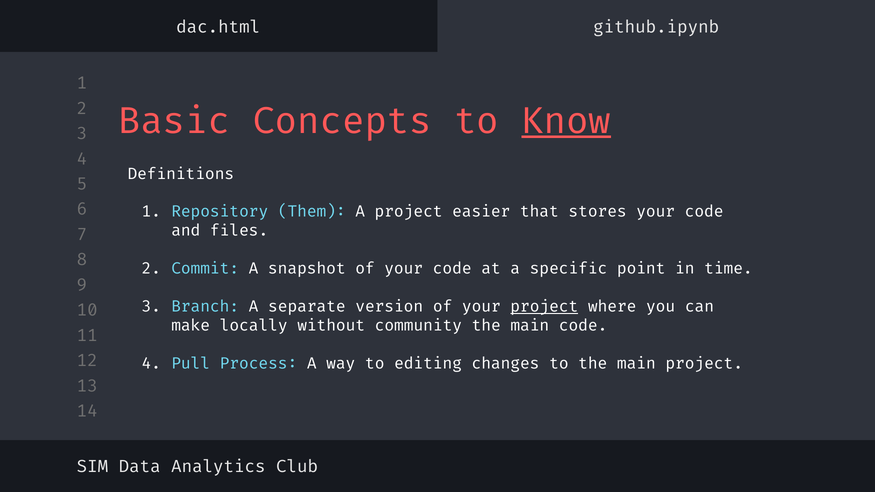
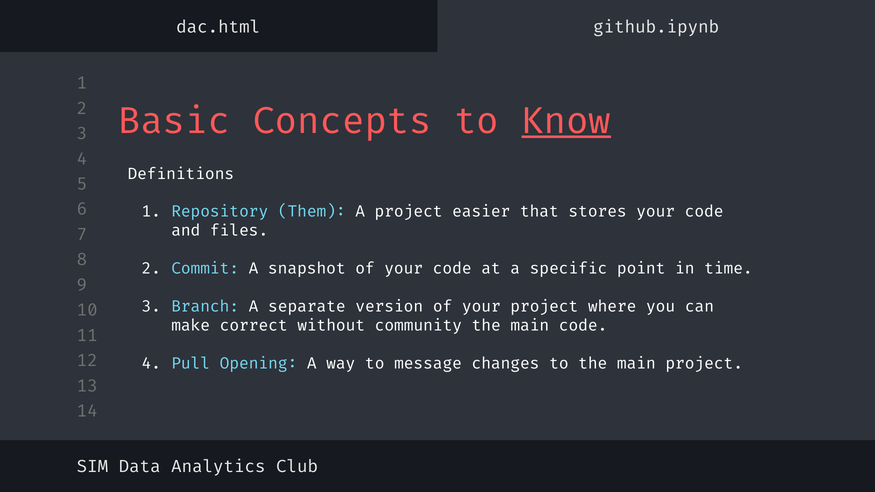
project at (544, 307) underline: present -> none
locally: locally -> correct
Process: Process -> Opening
editing: editing -> message
